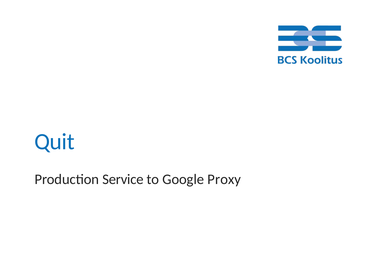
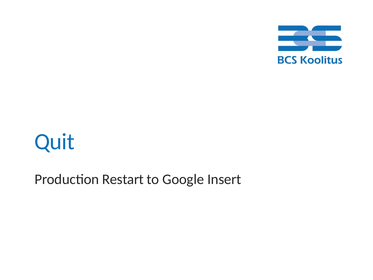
Service: Service -> Restart
Proxy: Proxy -> Insert
